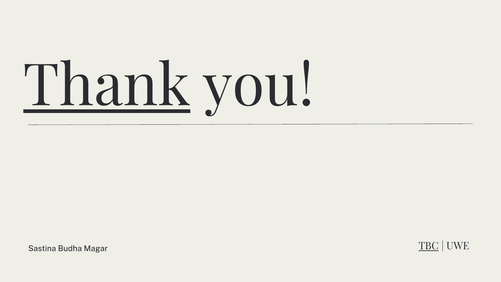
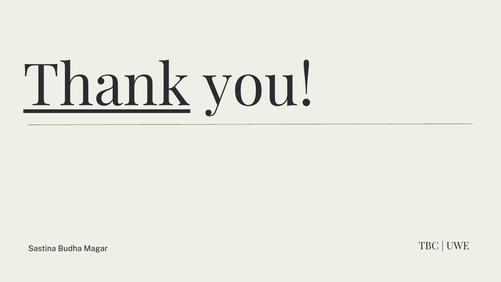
TBC underline: present -> none
